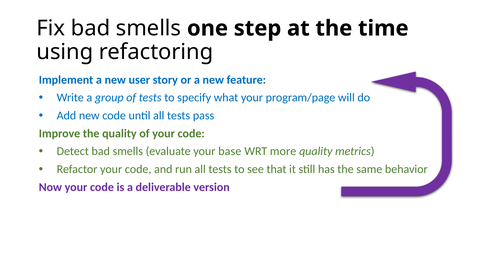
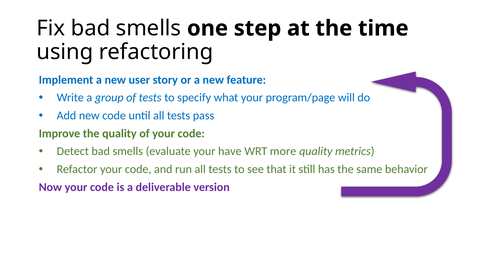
base: base -> have
